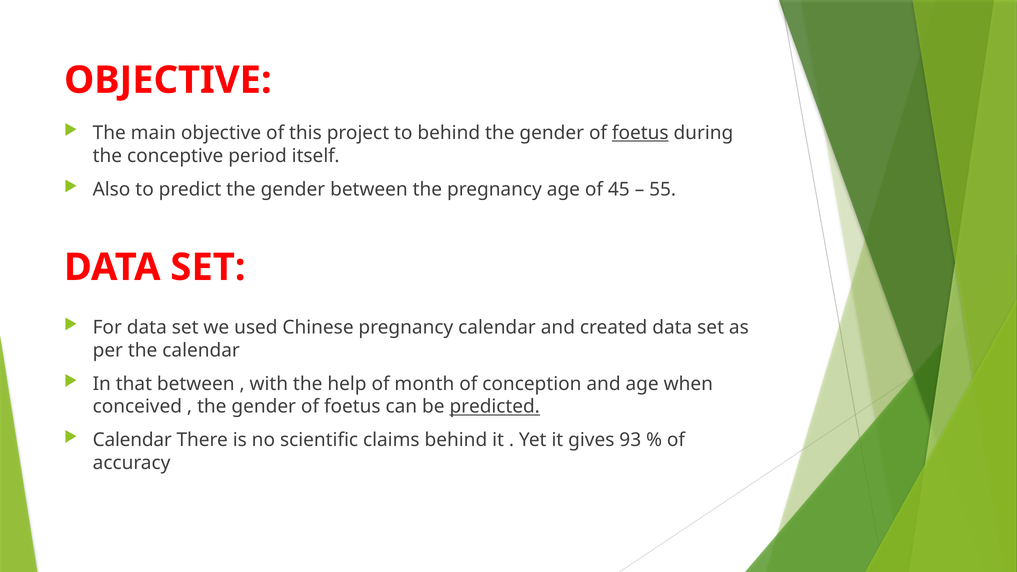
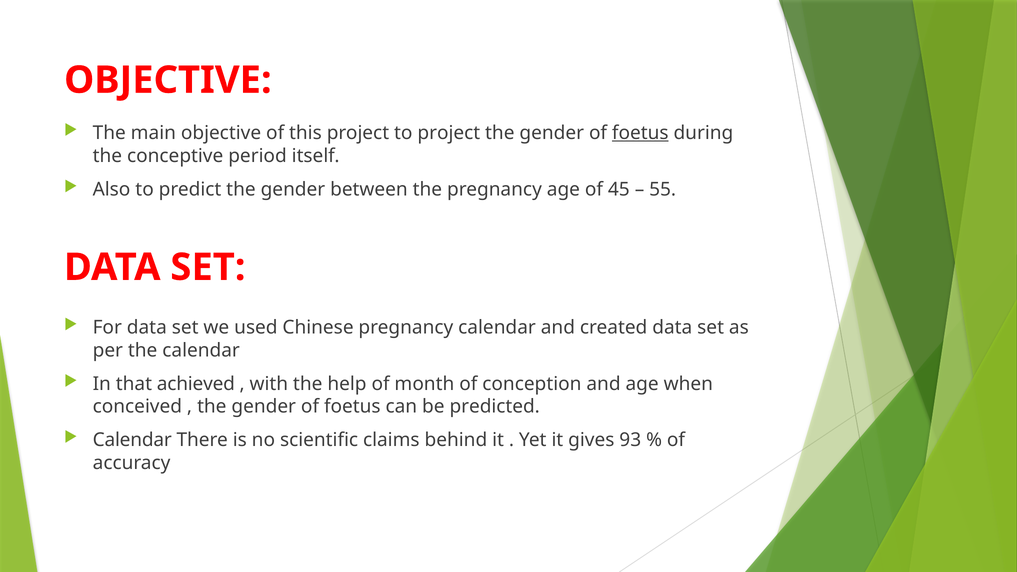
to behind: behind -> project
that between: between -> achieved
predicted underline: present -> none
